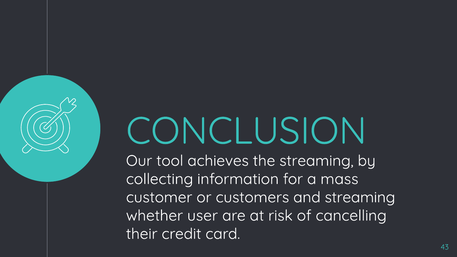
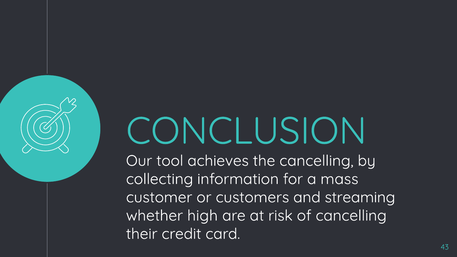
the streaming: streaming -> cancelling
user: user -> high
